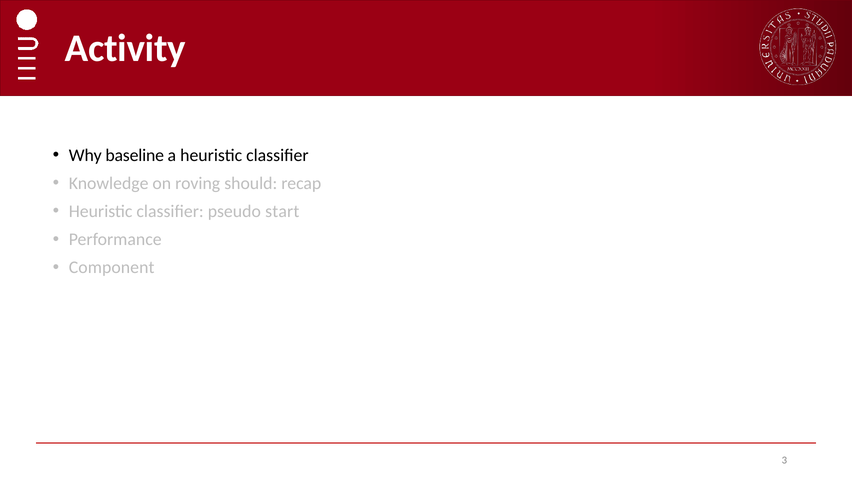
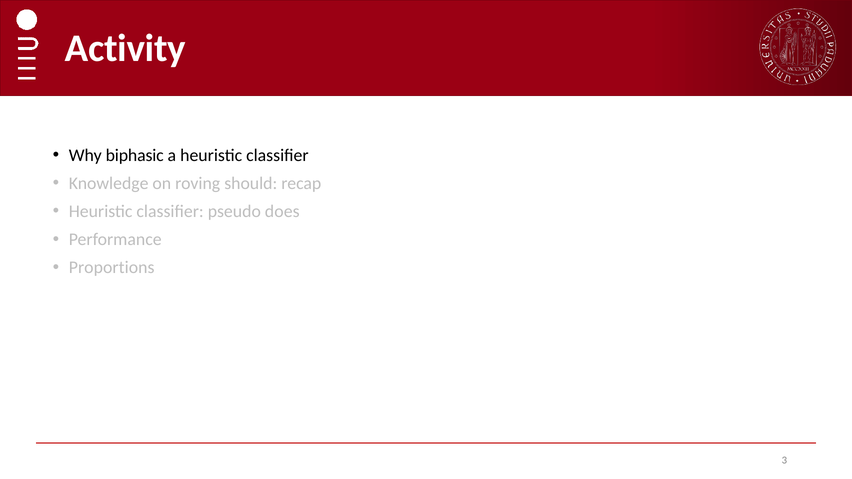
baseline: baseline -> biphasic
start: start -> does
Component: Component -> Proportions
